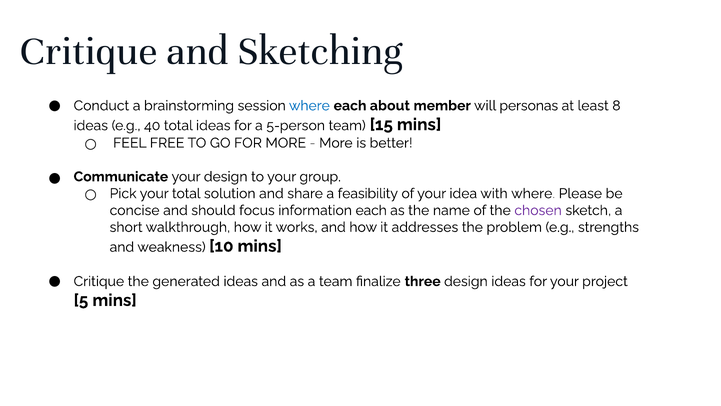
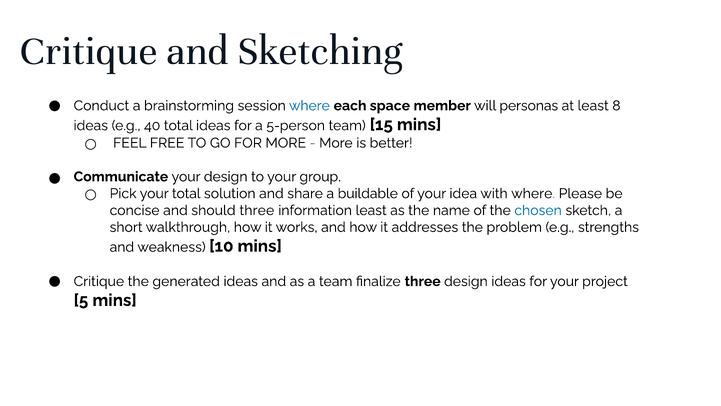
about: about -> space
feasibility: feasibility -> buildable
should focus: focus -> three
information each: each -> least
chosen colour: purple -> blue
